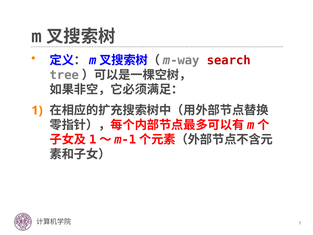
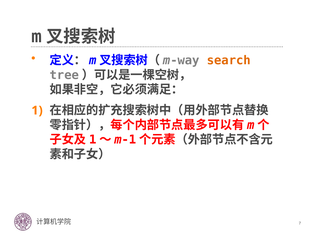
search colour: red -> orange
